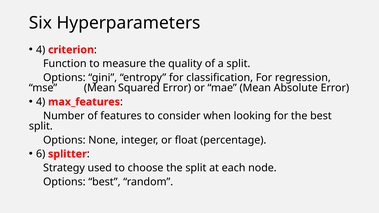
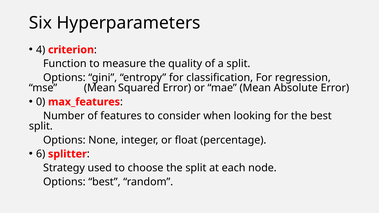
4 at (41, 102): 4 -> 0
